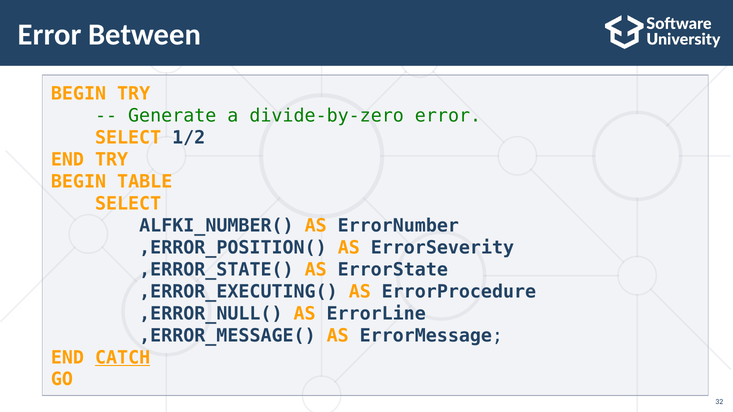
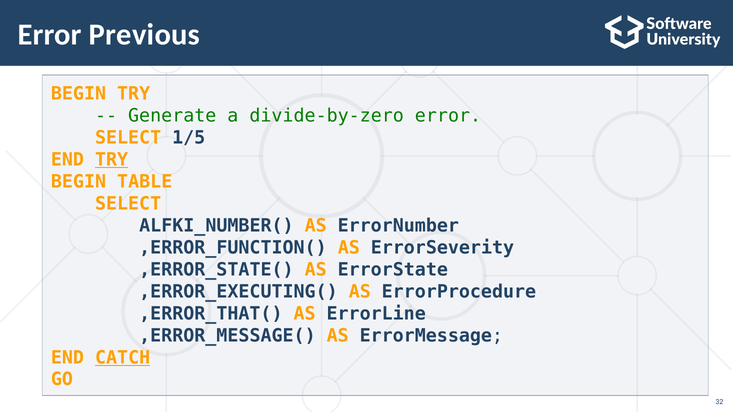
Between: Between -> Previous
1/2: 1/2 -> 1/5
TRY at (112, 160) underline: none -> present
,ERROR_POSITION(: ,ERROR_POSITION( -> ,ERROR_FUNCTION(
,ERROR_NULL(: ,ERROR_NULL( -> ,ERROR_THAT(
